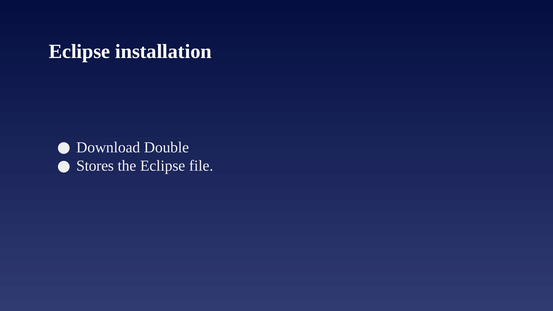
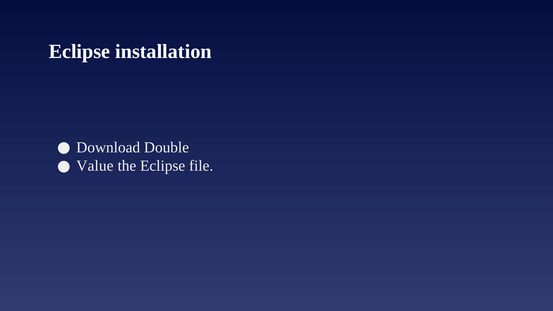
Stores: Stores -> Value
